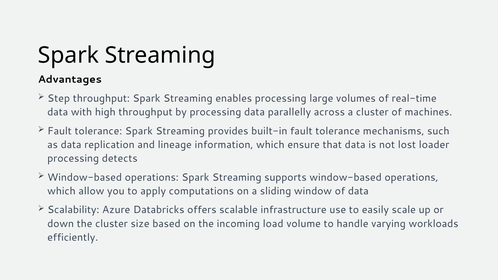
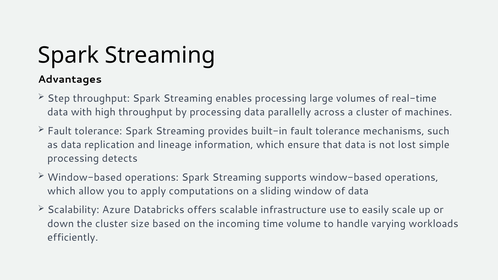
loader: loader -> simple
load: load -> time
